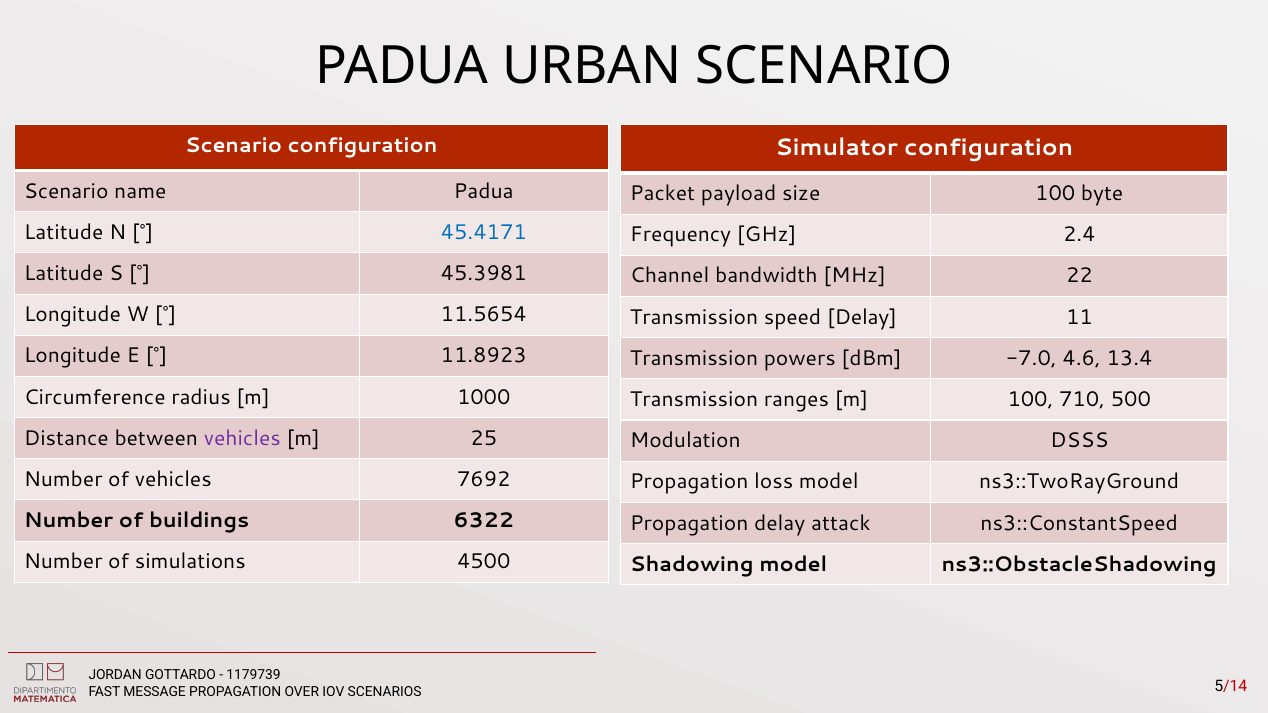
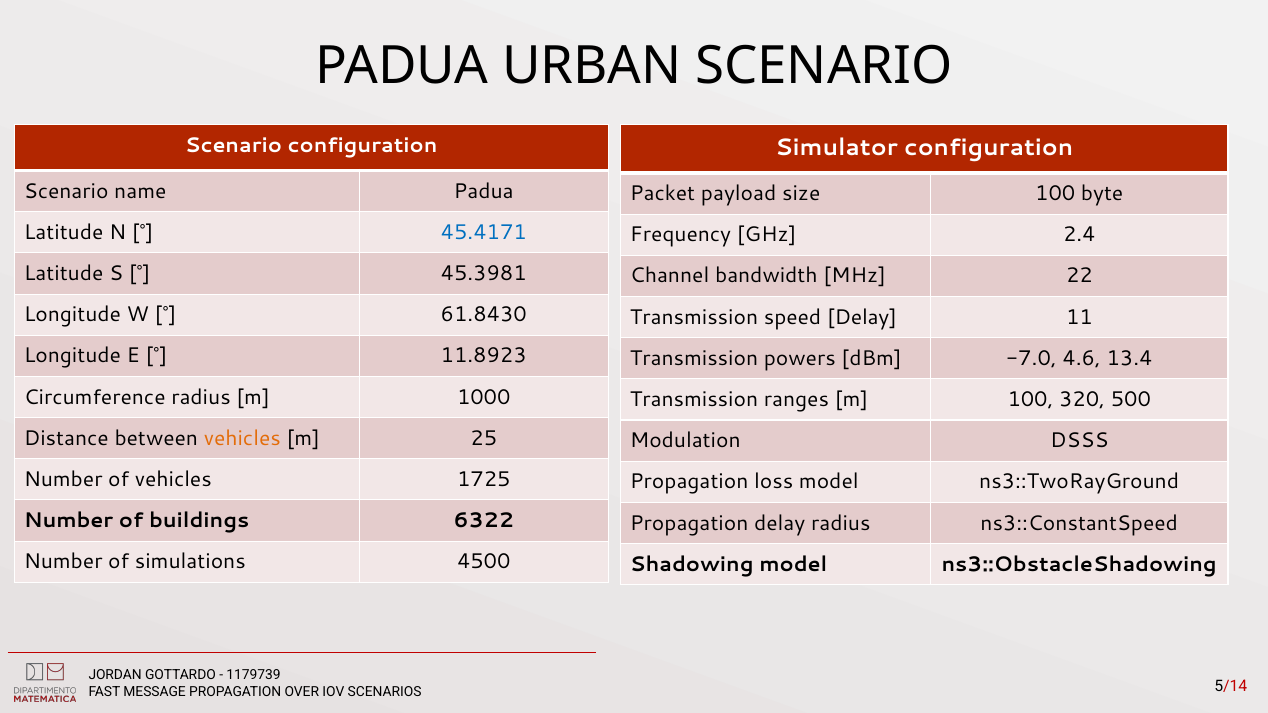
11.5654: 11.5654 -> 61.8430
710: 710 -> 320
vehicles at (242, 438) colour: purple -> orange
7692: 7692 -> 1725
delay attack: attack -> radius
